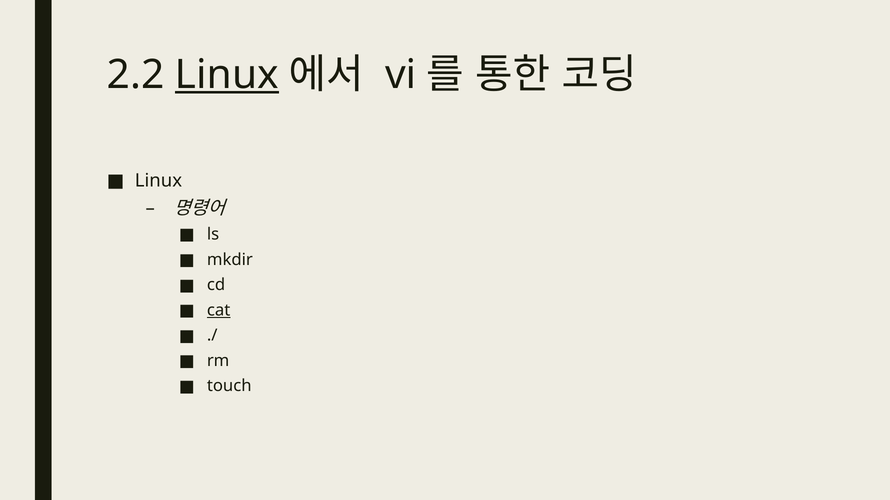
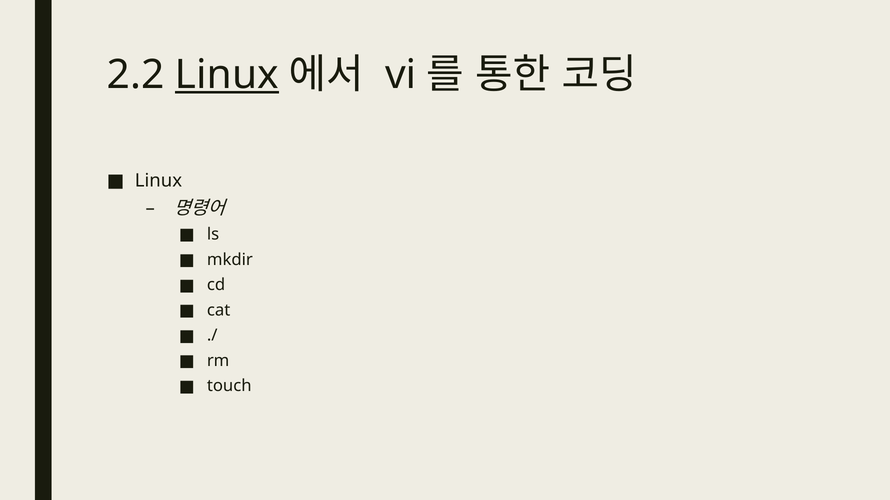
cat underline: present -> none
